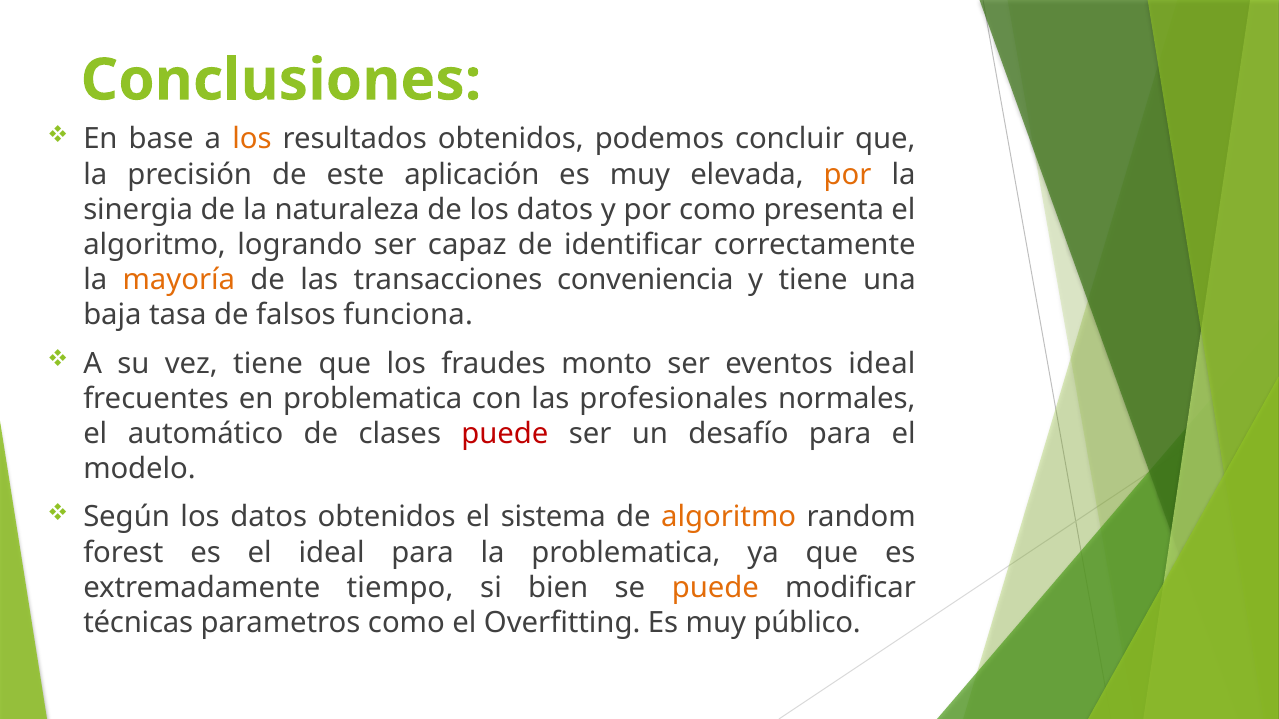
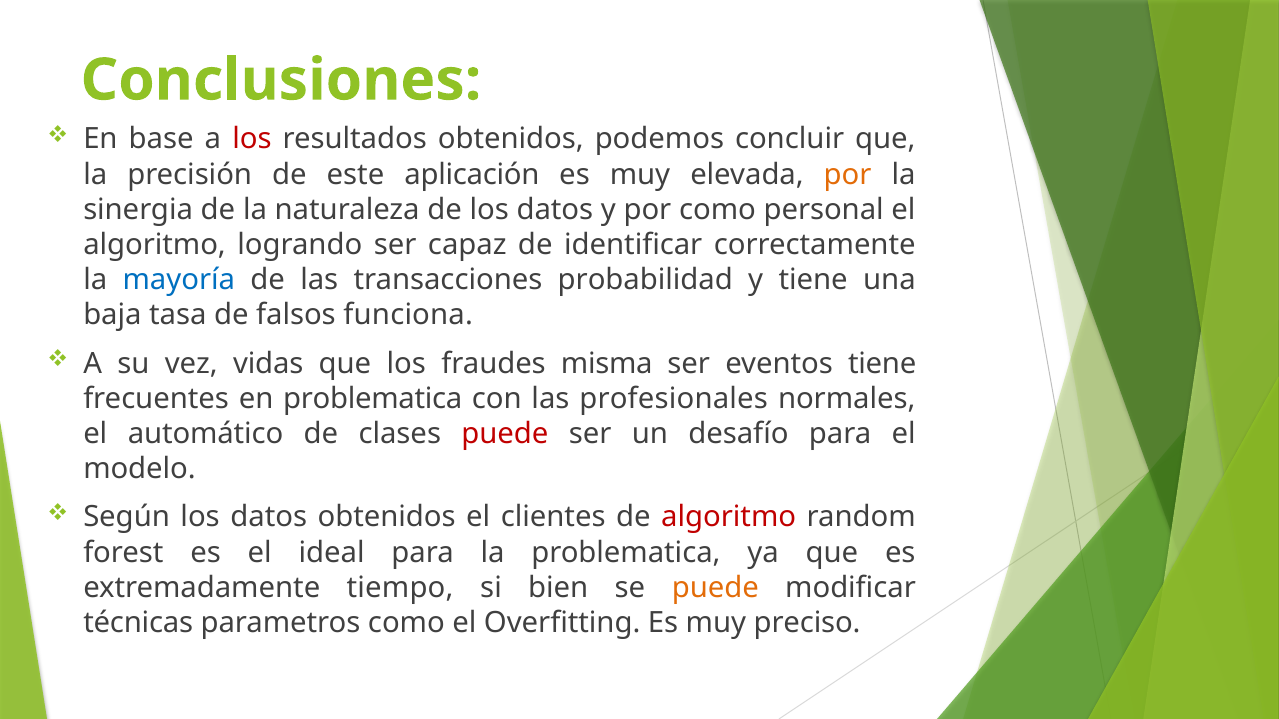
los at (252, 139) colour: orange -> red
presenta: presenta -> personal
mayoría colour: orange -> blue
conveniencia: conveniencia -> probabilidad
vez tiene: tiene -> vidas
monto: monto -> misma
eventos ideal: ideal -> tiene
sistema: sistema -> clientes
algoritmo at (729, 518) colour: orange -> red
público: público -> preciso
